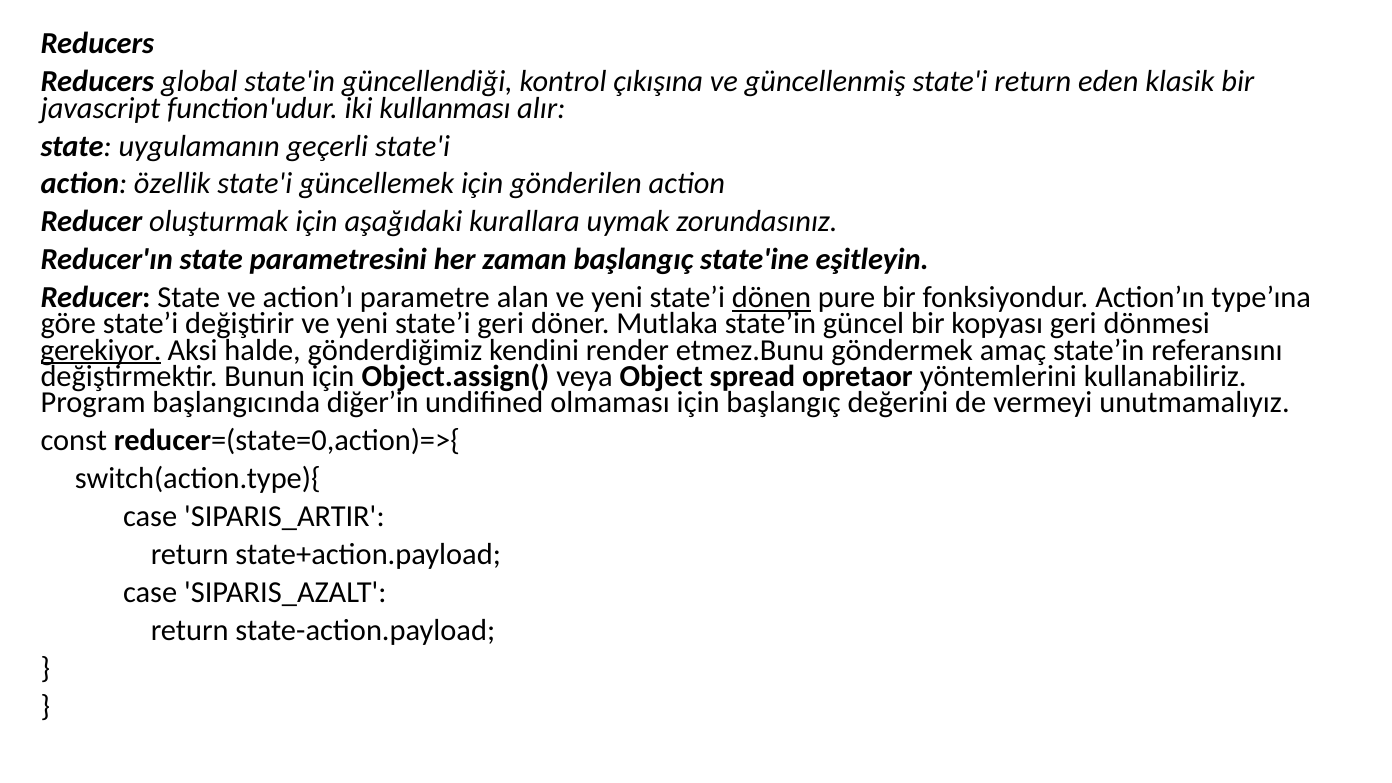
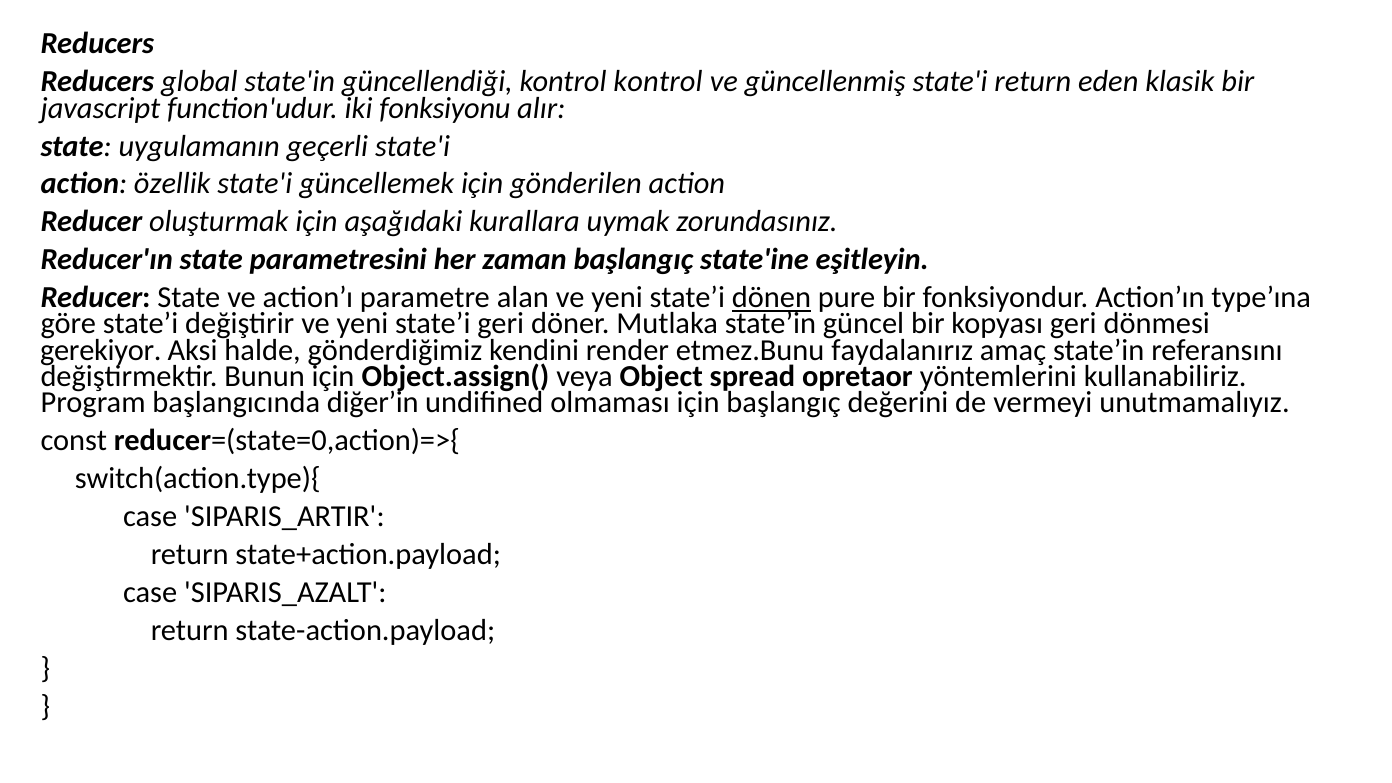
kontrol çıkışına: çıkışına -> kontrol
kullanması: kullanması -> fonksiyonu
gerekiyor underline: present -> none
göndermek: göndermek -> faydalanırız
